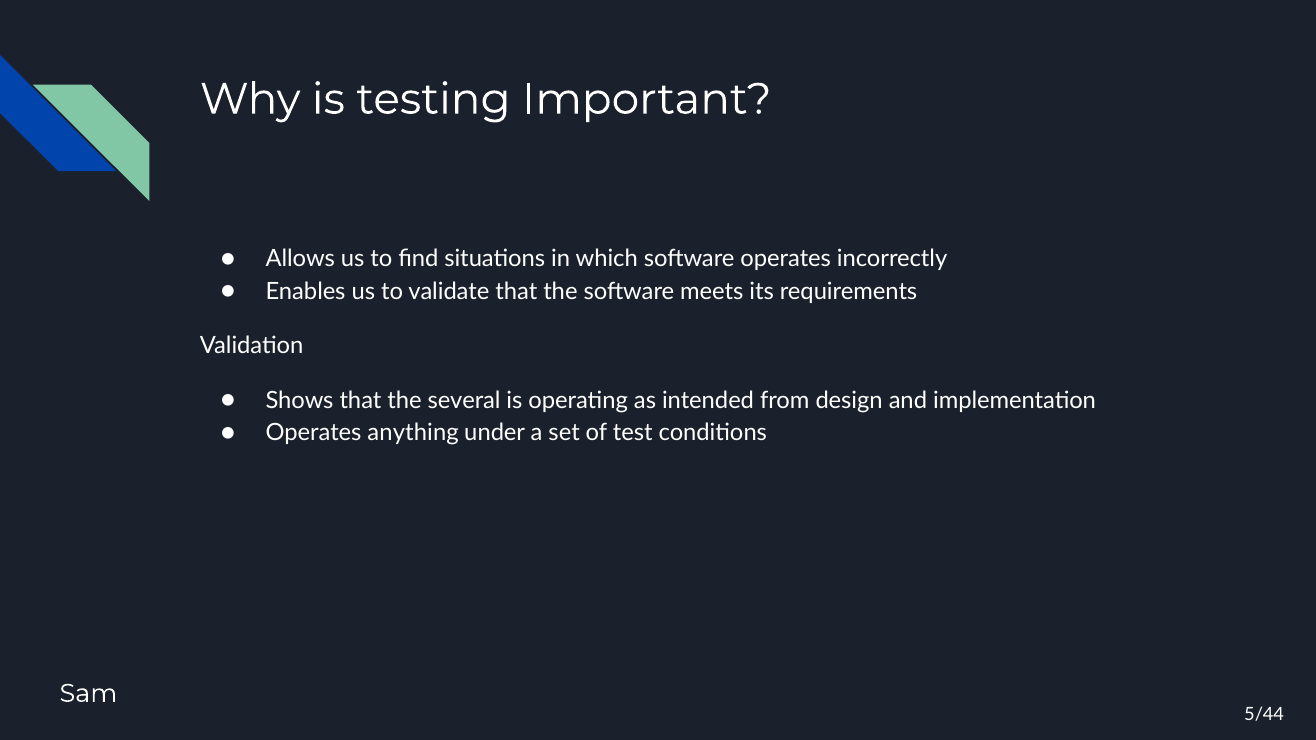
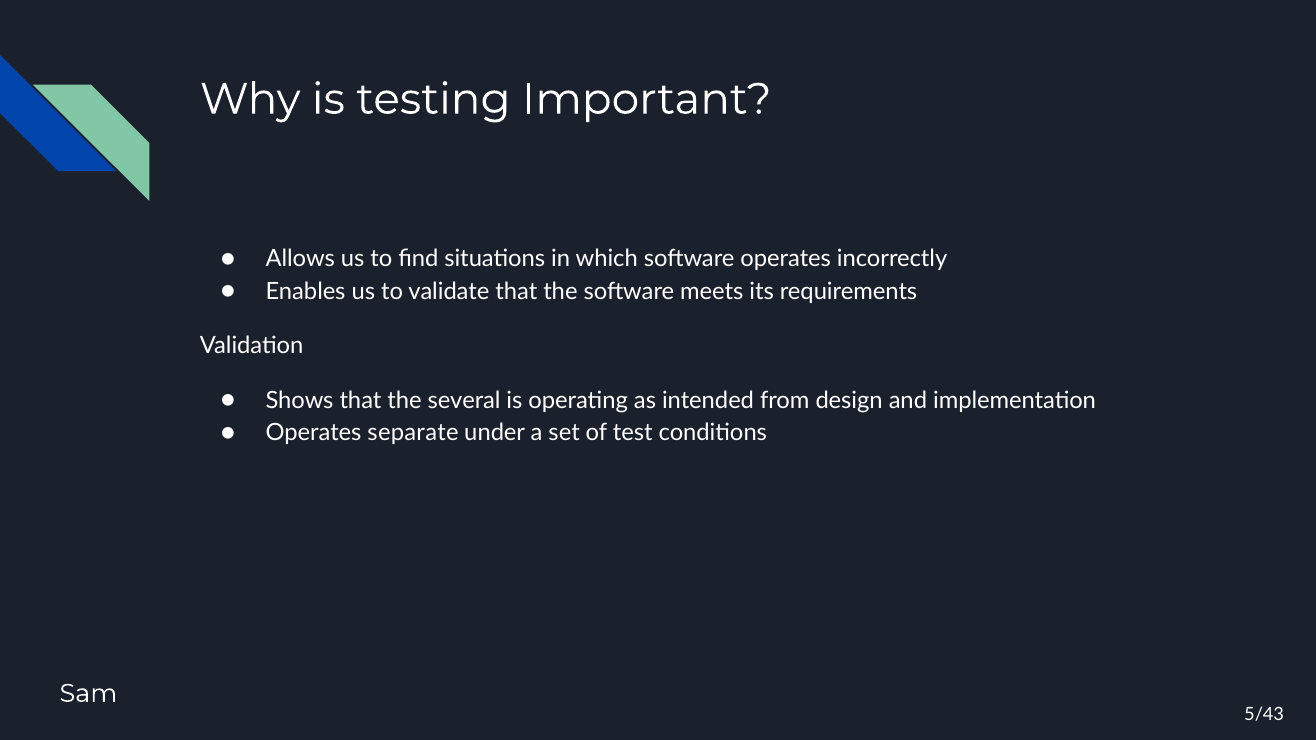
anything: anything -> separate
5/44: 5/44 -> 5/43
